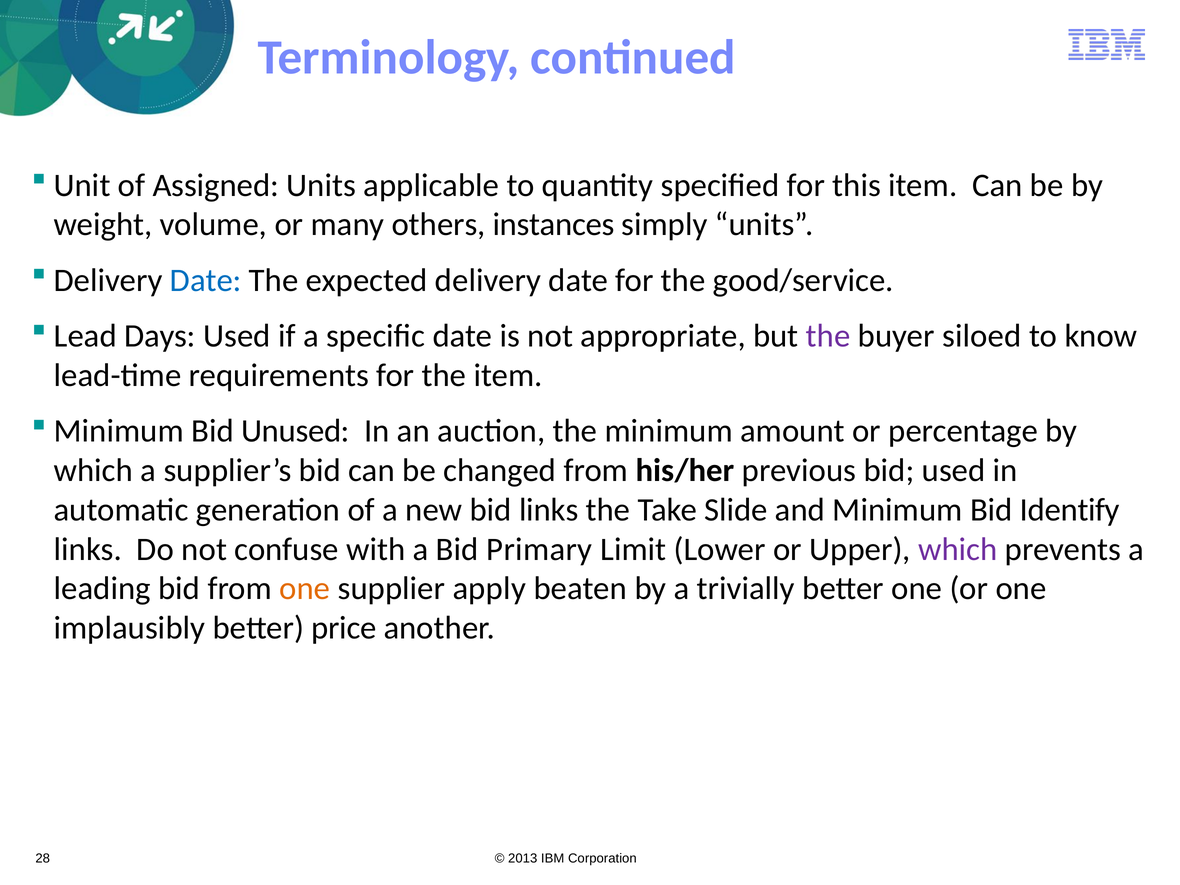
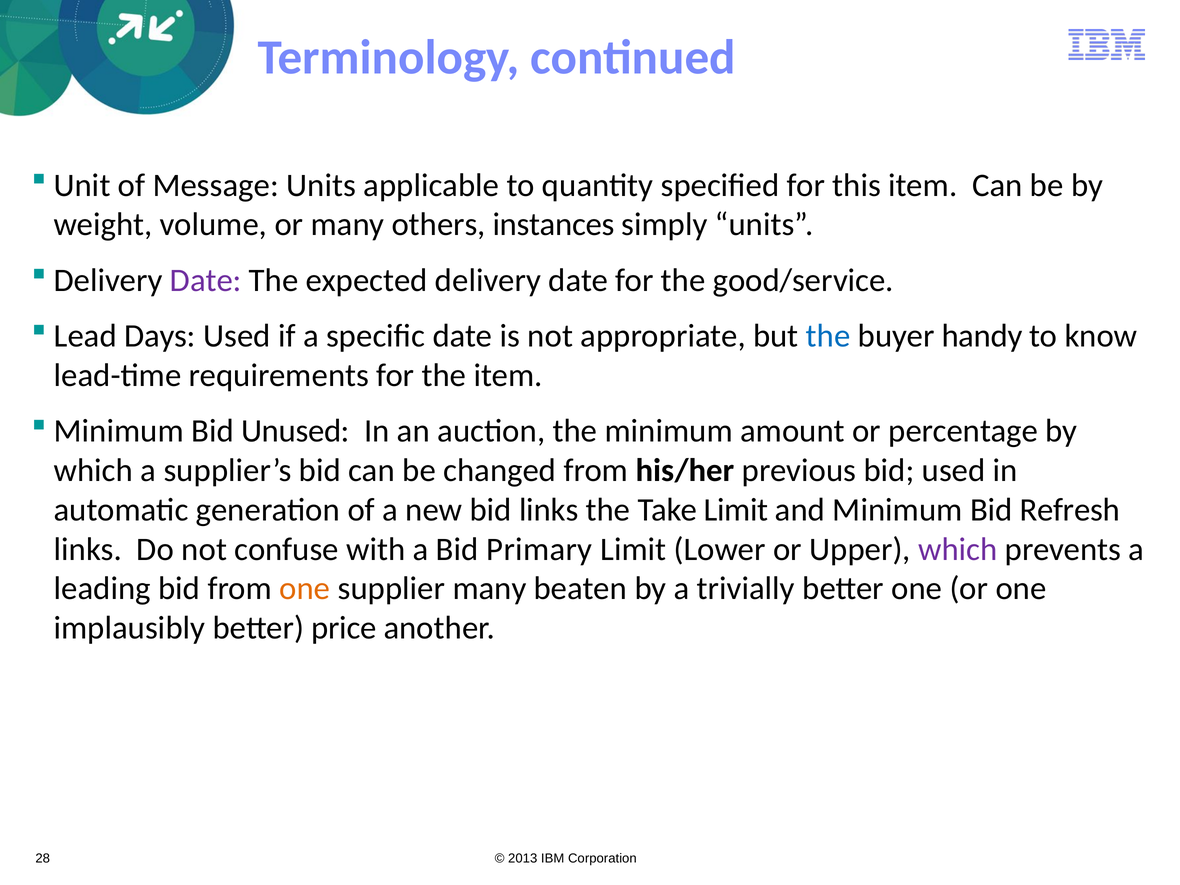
Assigned: Assigned -> Message
Date at (206, 280) colour: blue -> purple
the at (828, 336) colour: purple -> blue
siloed: siloed -> handy
Take Slide: Slide -> Limit
Identify: Identify -> Refresh
supplier apply: apply -> many
